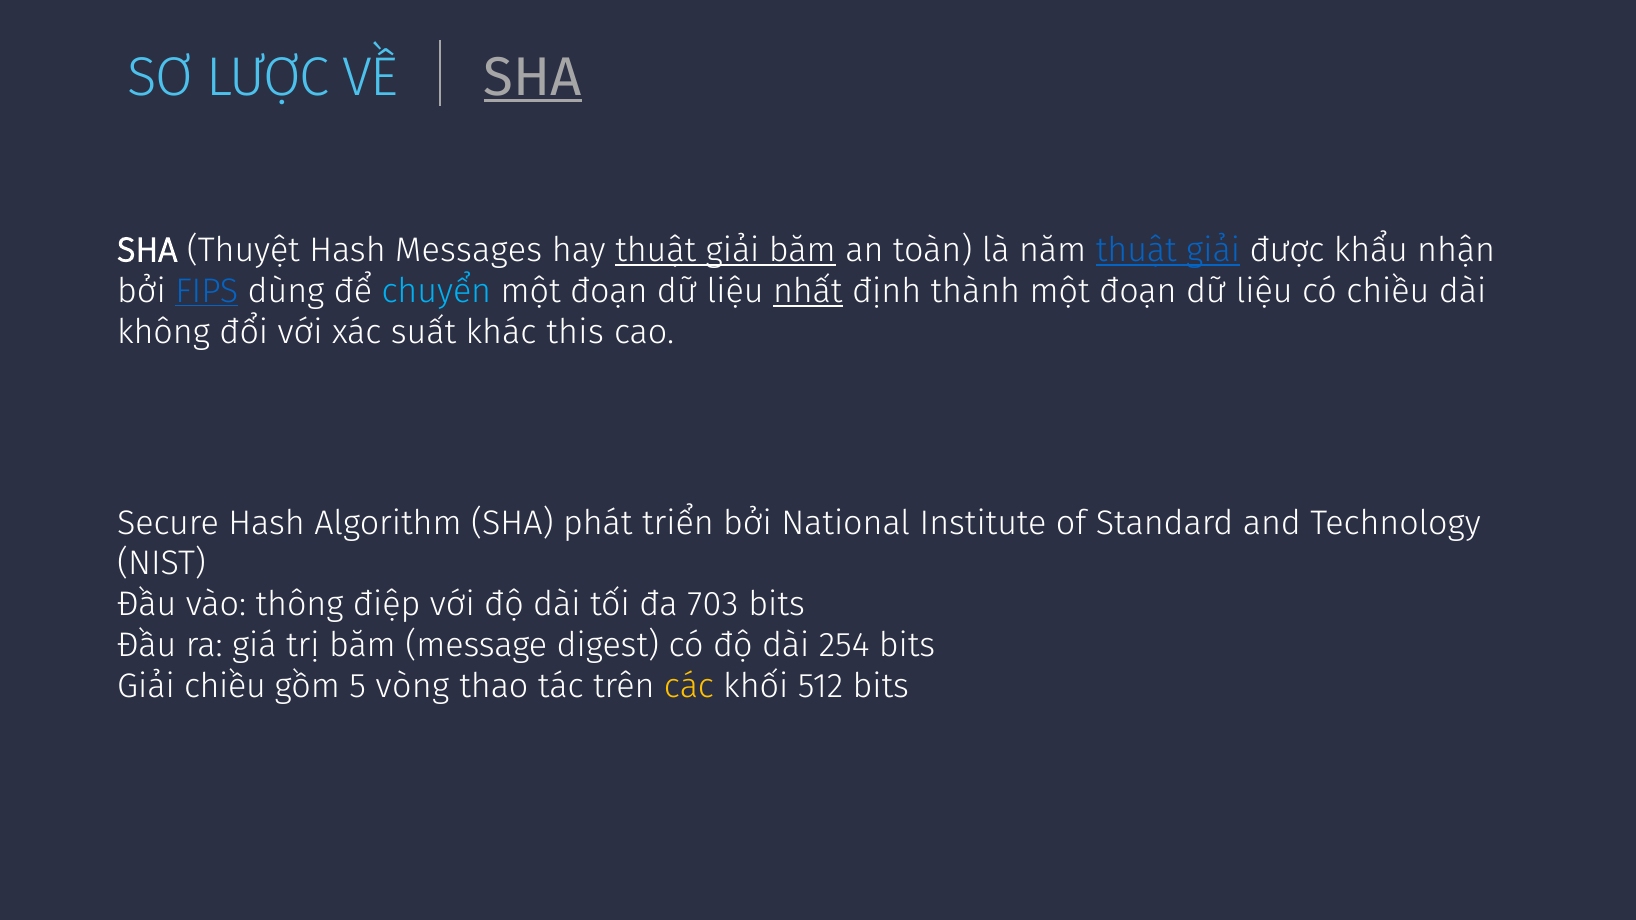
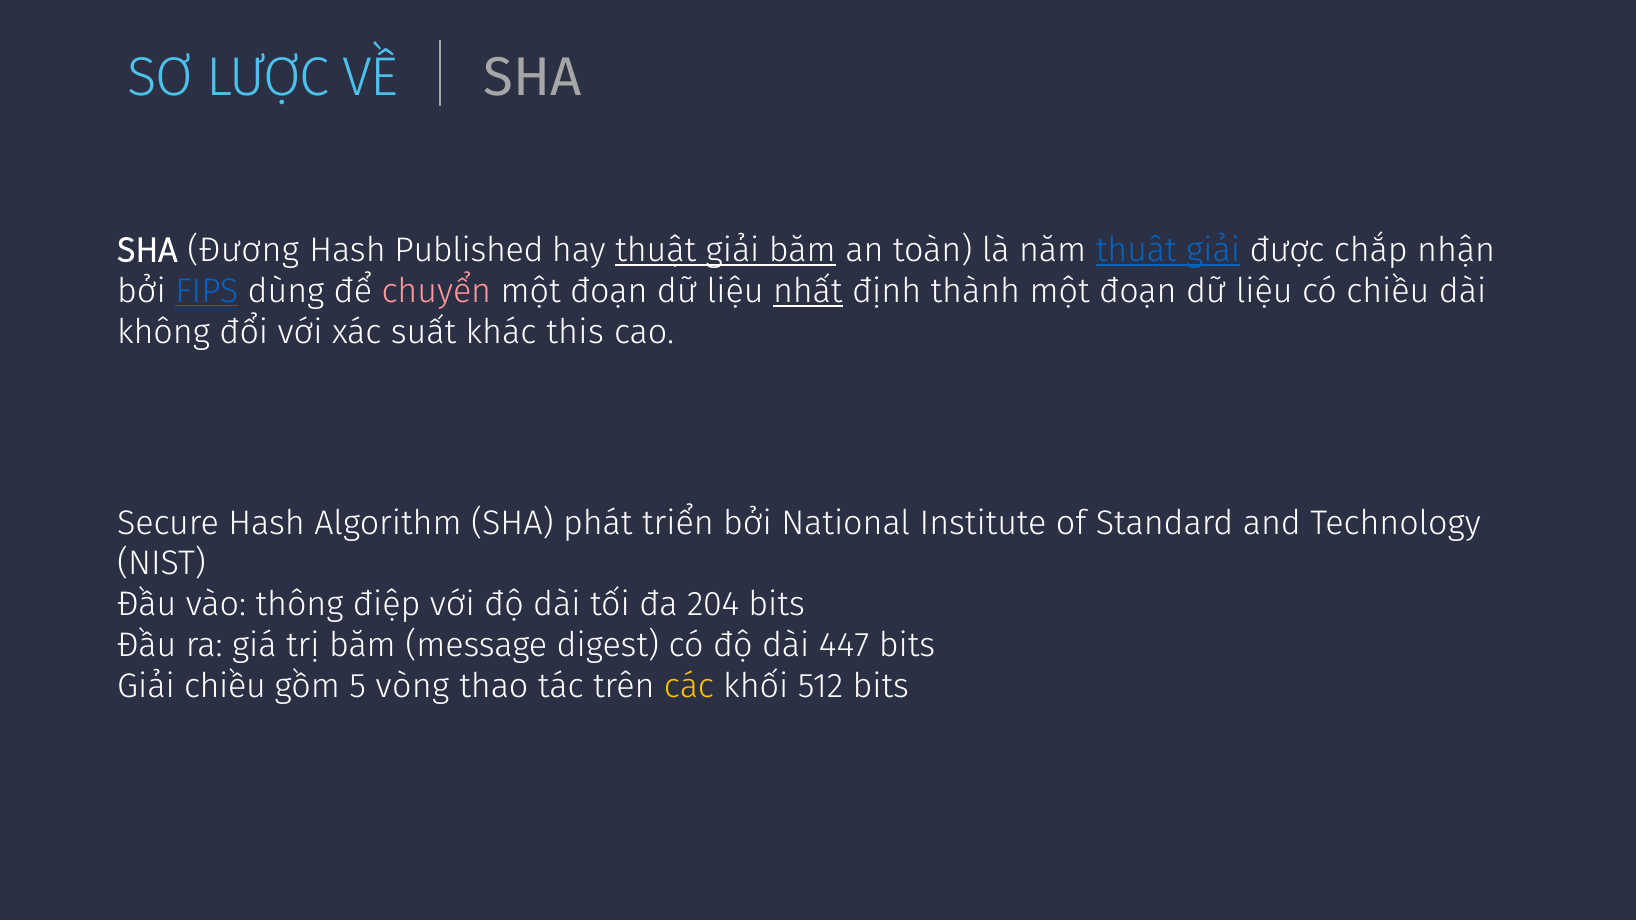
SHA at (533, 77) underline: present -> none
Thuyệt: Thuyệt -> Đương
Messages: Messages -> Published
khẩu: khẩu -> chắp
chuyển colour: light blue -> pink
703: 703 -> 204
254: 254 -> 447
